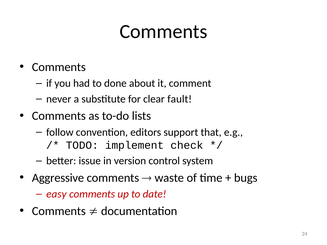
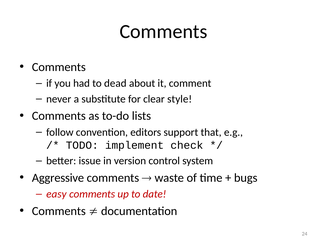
done: done -> dead
fault: fault -> style
